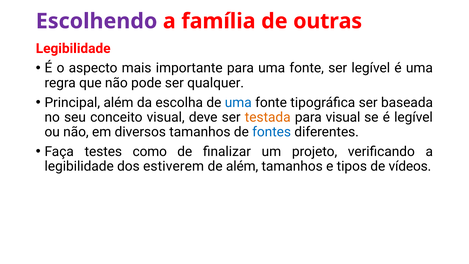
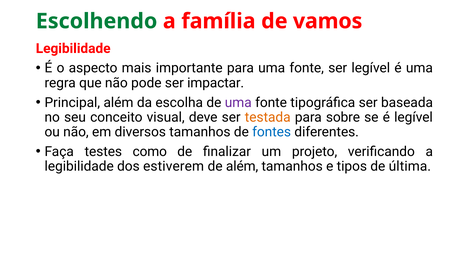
Escolhendo colour: purple -> green
outras: outras -> vamos
qualquer: qualquer -> impactar
uma at (238, 102) colour: blue -> purple
para visual: visual -> sobre
vídeos: vídeos -> última
